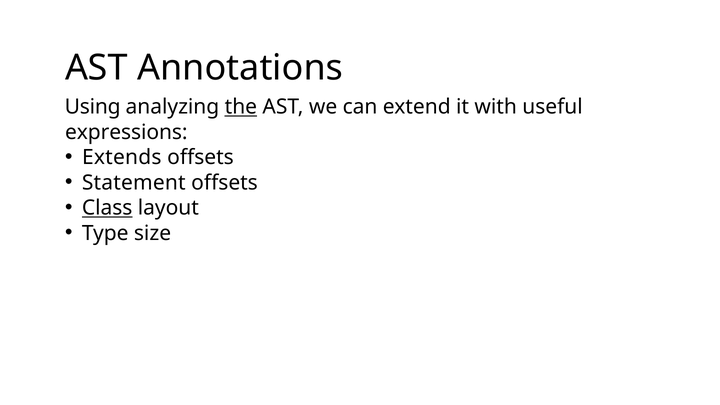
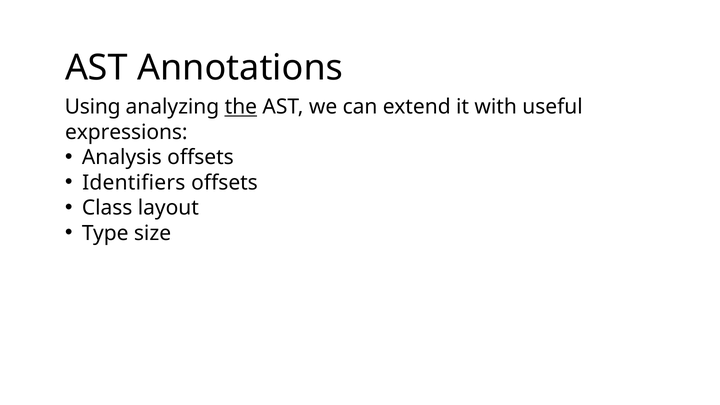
Extends: Extends -> Analysis
Statement: Statement -> Identifiers
Class underline: present -> none
